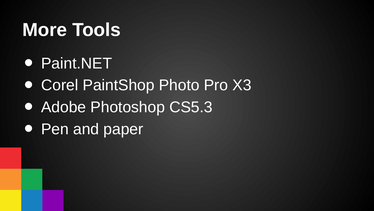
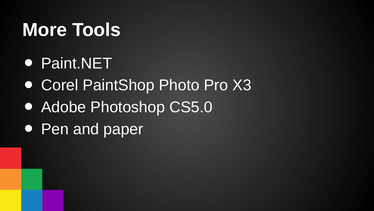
CS5.3: CS5.3 -> CS5.0
